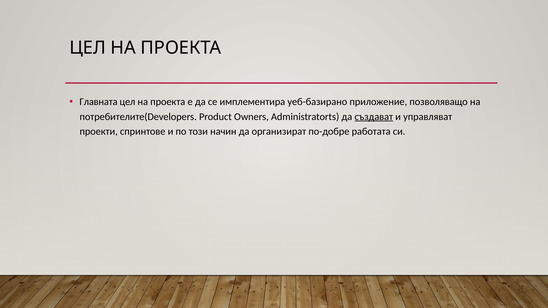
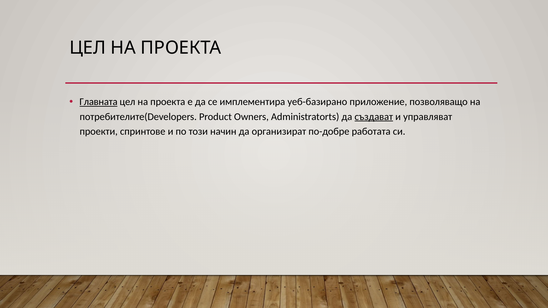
Главната underline: none -> present
